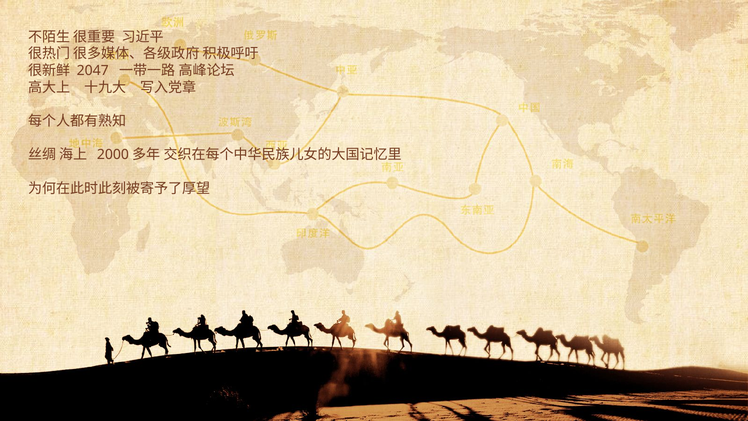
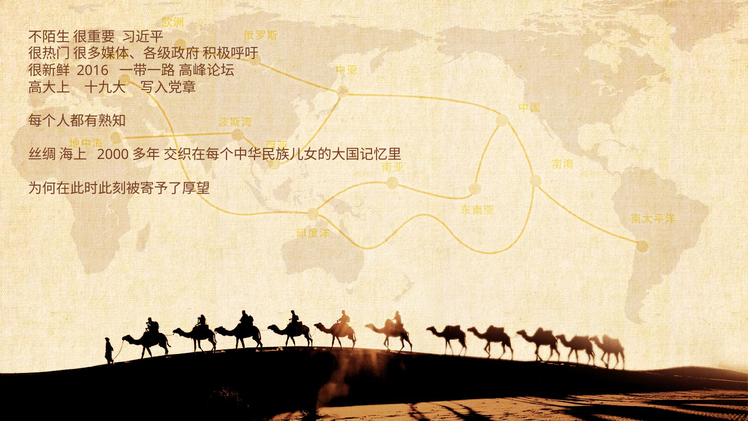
2047: 2047 -> 2016
